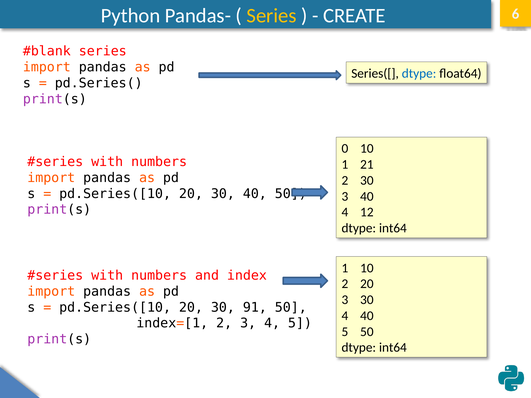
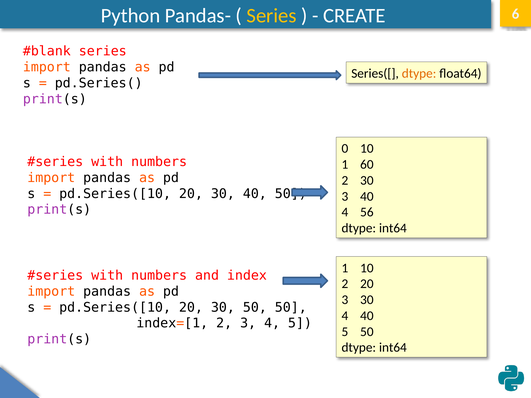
dtype at (419, 73) colour: blue -> orange
21: 21 -> 60
12: 12 -> 56
30 91: 91 -> 50
